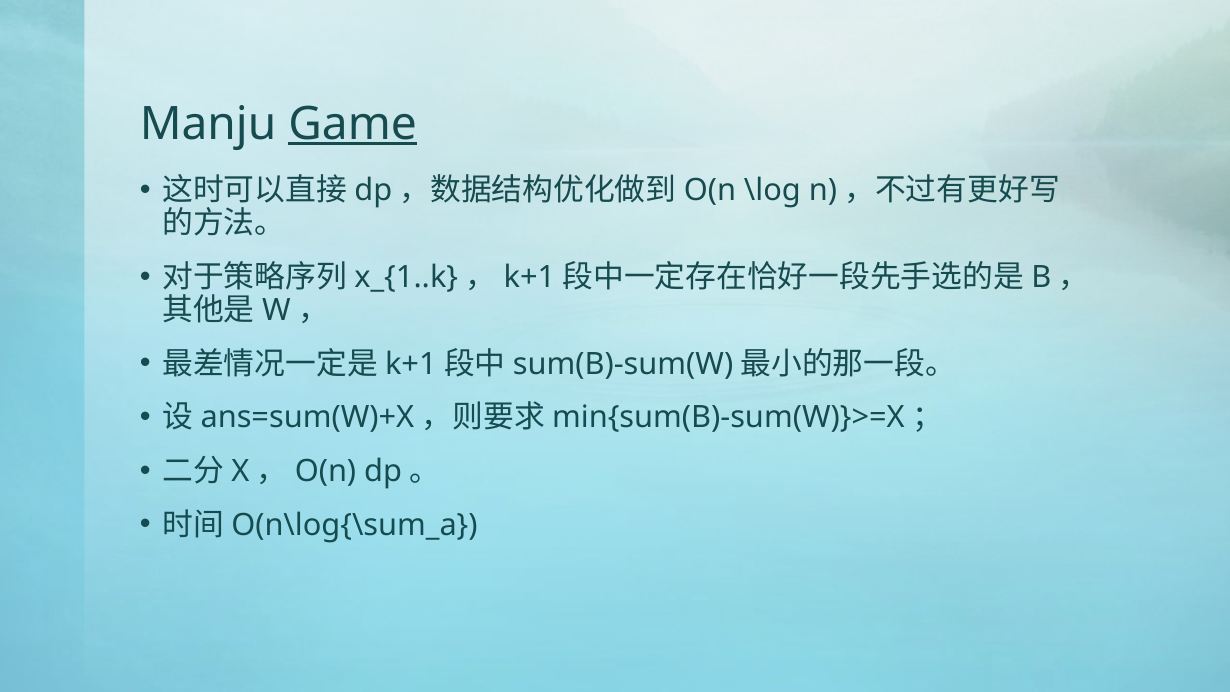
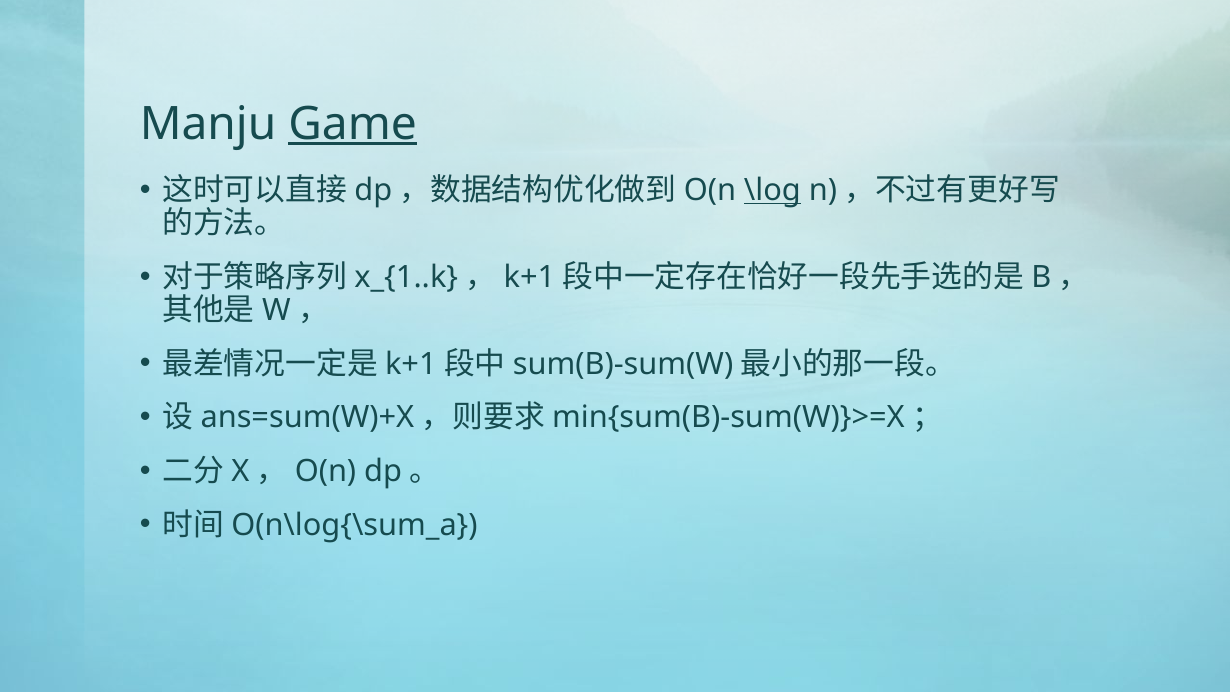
\log underline: none -> present
